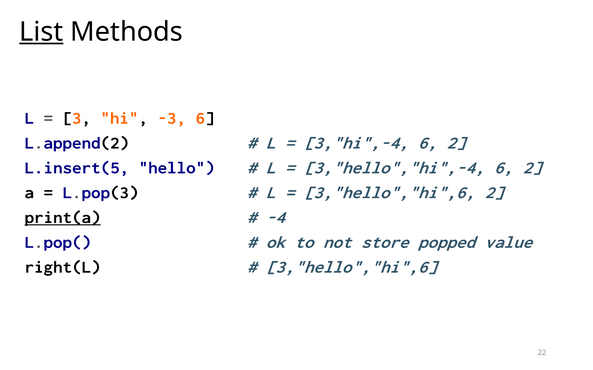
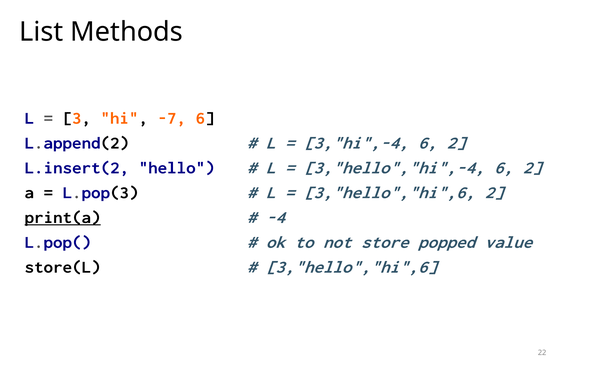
List underline: present -> none
-3: -3 -> -7
L.insert(5: L.insert(5 -> L.insert(2
right(L: right(L -> store(L
